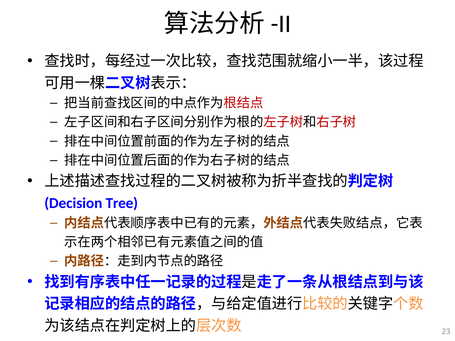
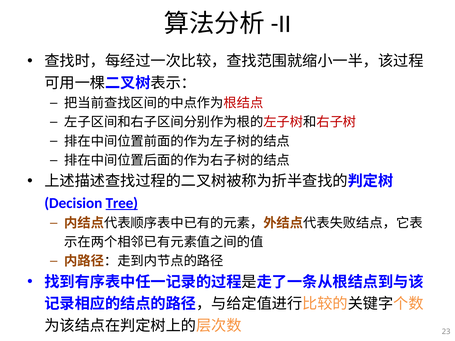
Tree underline: none -> present
